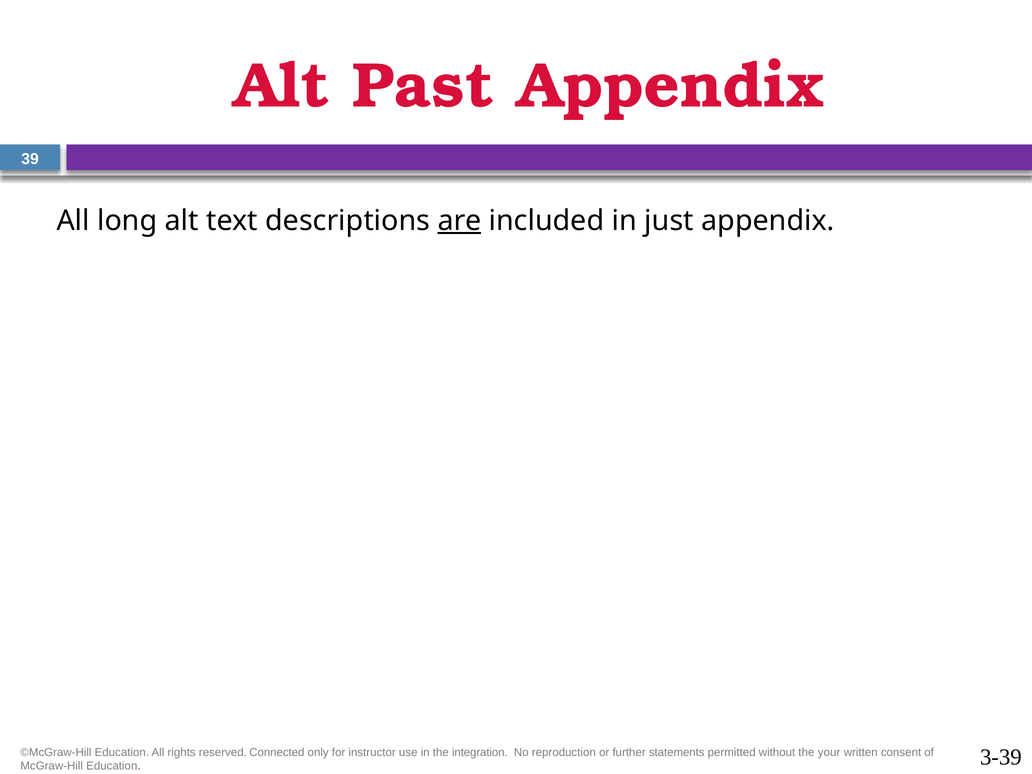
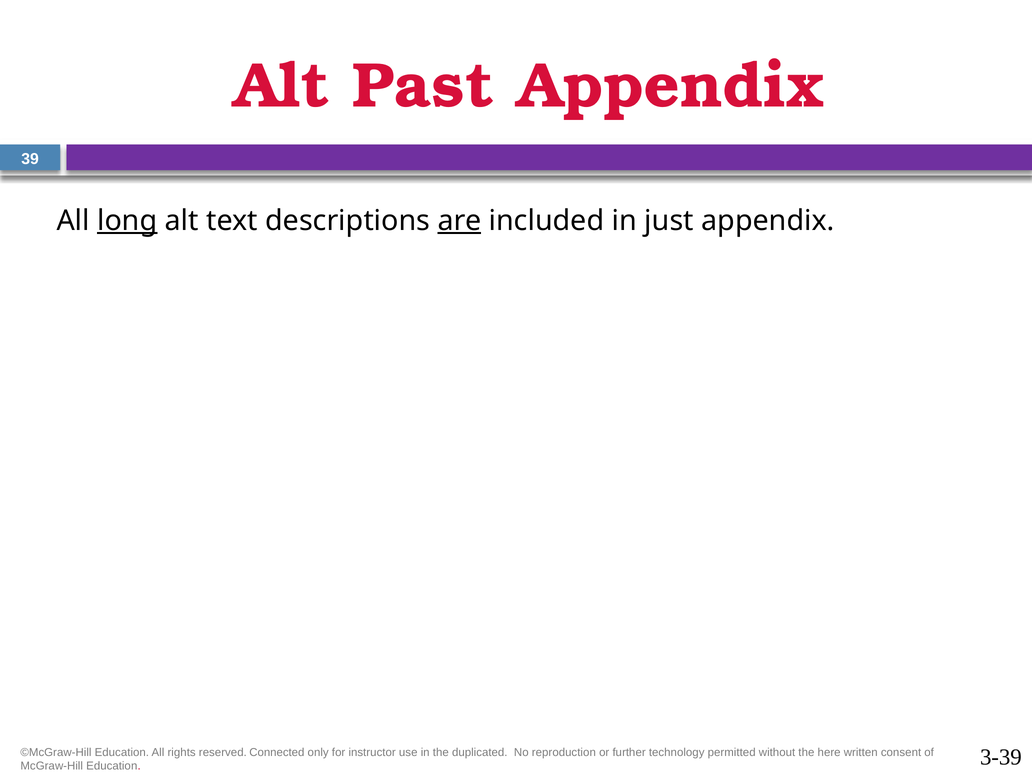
long underline: none -> present
integration: integration -> duplicated
statements: statements -> technology
your: your -> here
